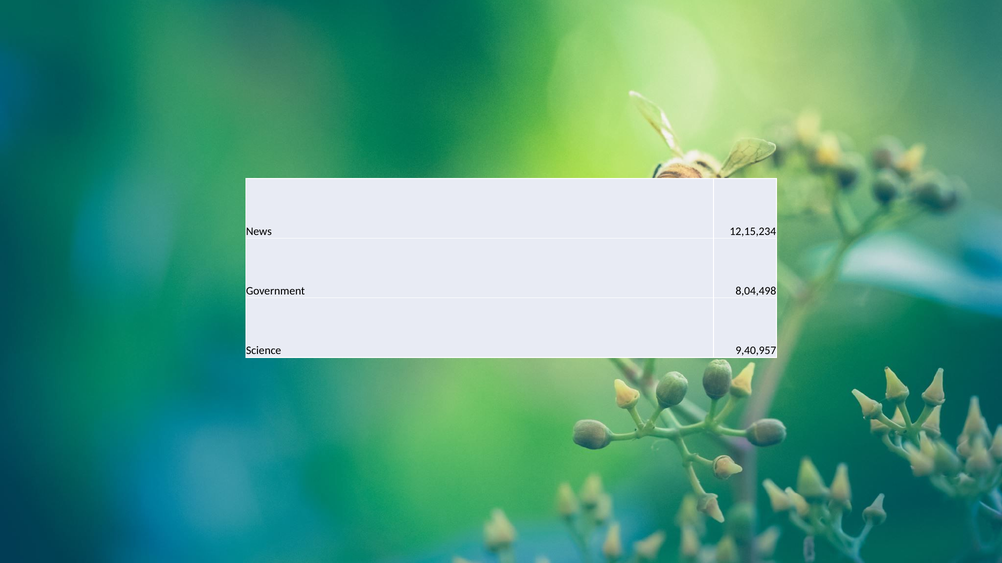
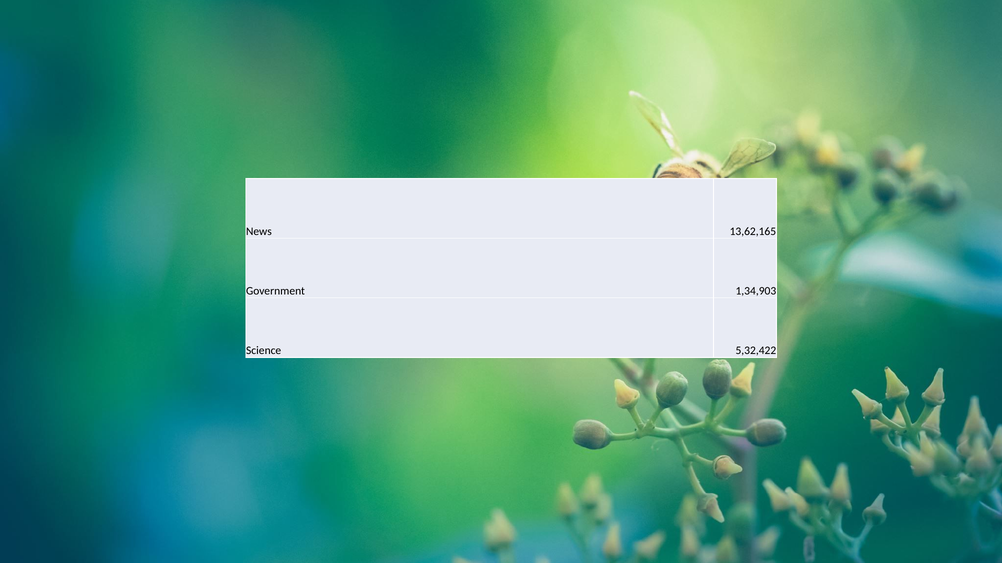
12,15,234: 12,15,234 -> 13,62,165
8,04,498: 8,04,498 -> 1,34,903
9,40,957: 9,40,957 -> 5,32,422
